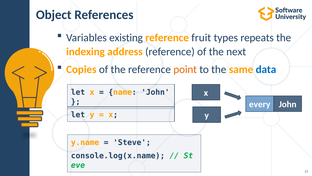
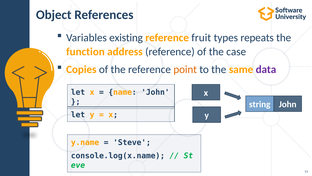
indexing: indexing -> function
next: next -> case
data colour: blue -> purple
every: every -> string
